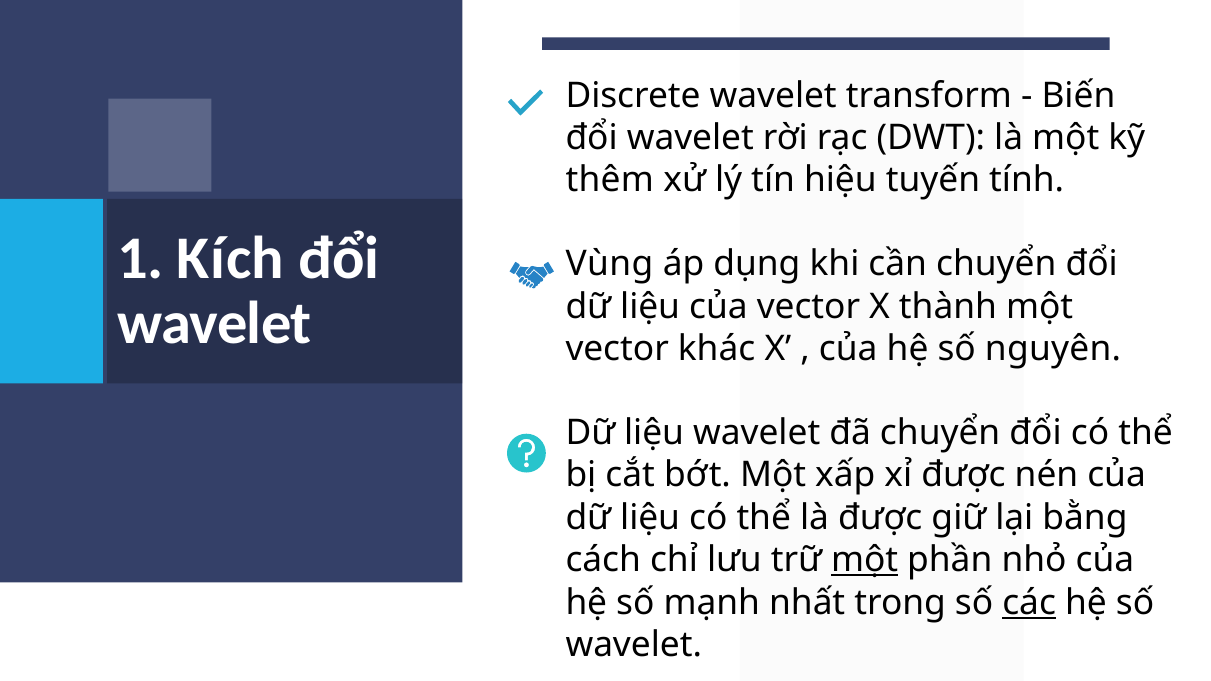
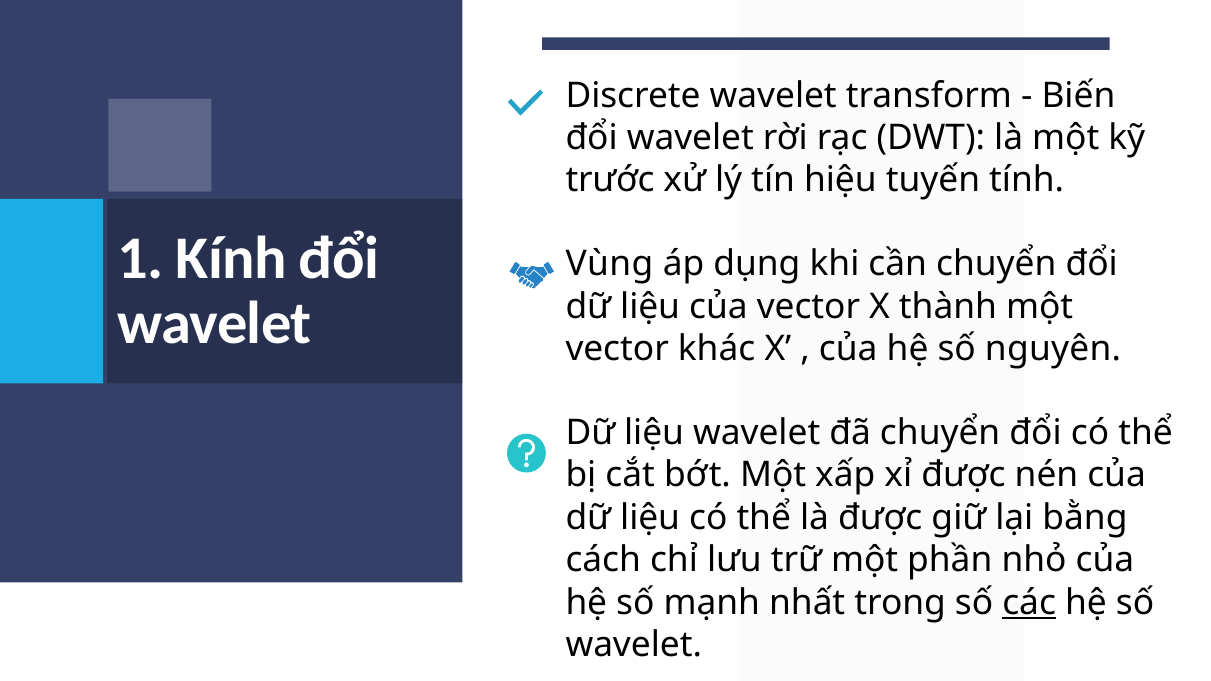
thêm: thêm -> trước
Kích: Kích -> Kính
một at (865, 560) underline: present -> none
